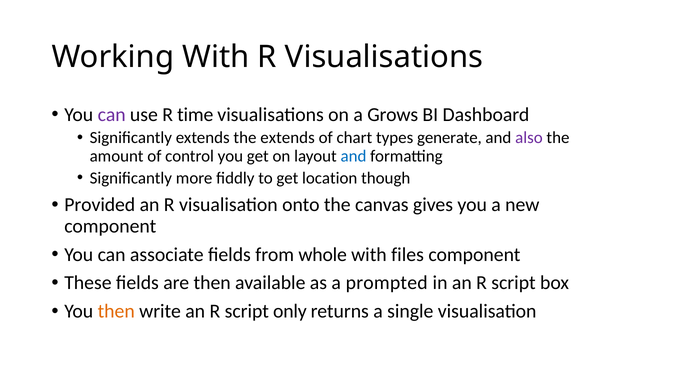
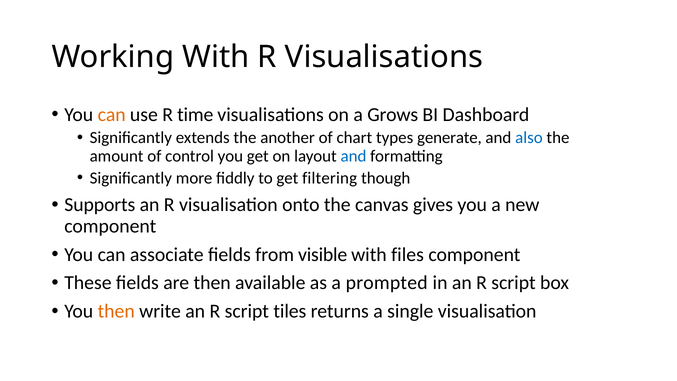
can at (112, 114) colour: purple -> orange
the extends: extends -> another
also colour: purple -> blue
location: location -> filtering
Provided: Provided -> Supports
whole: whole -> visible
only: only -> tiles
